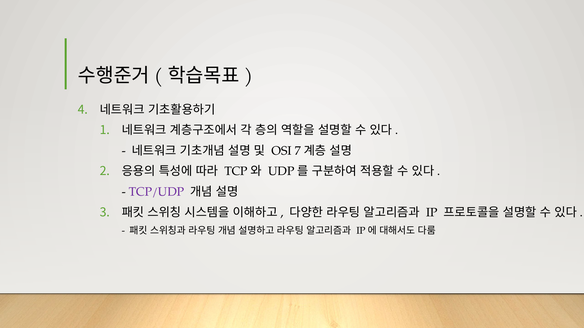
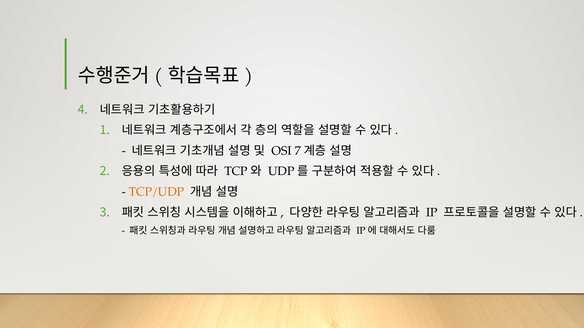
TCP/UDP colour: purple -> orange
